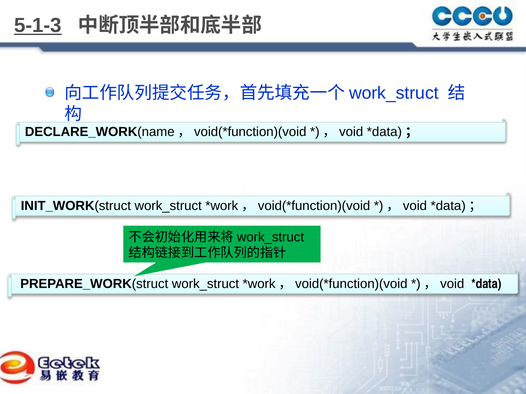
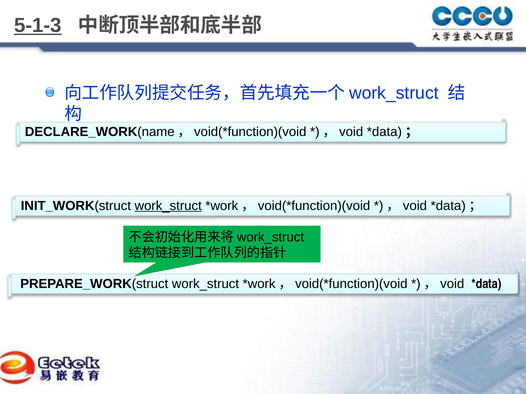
work_struct at (168, 206) underline: none -> present
